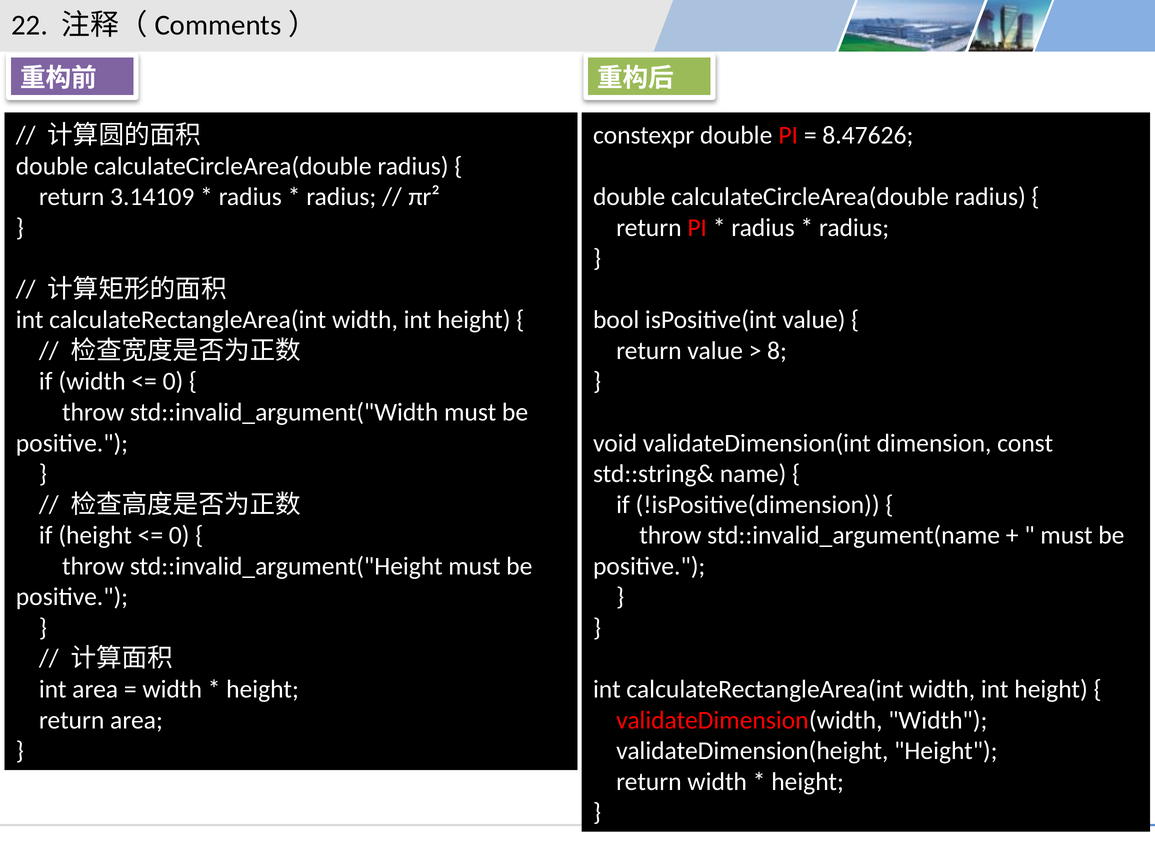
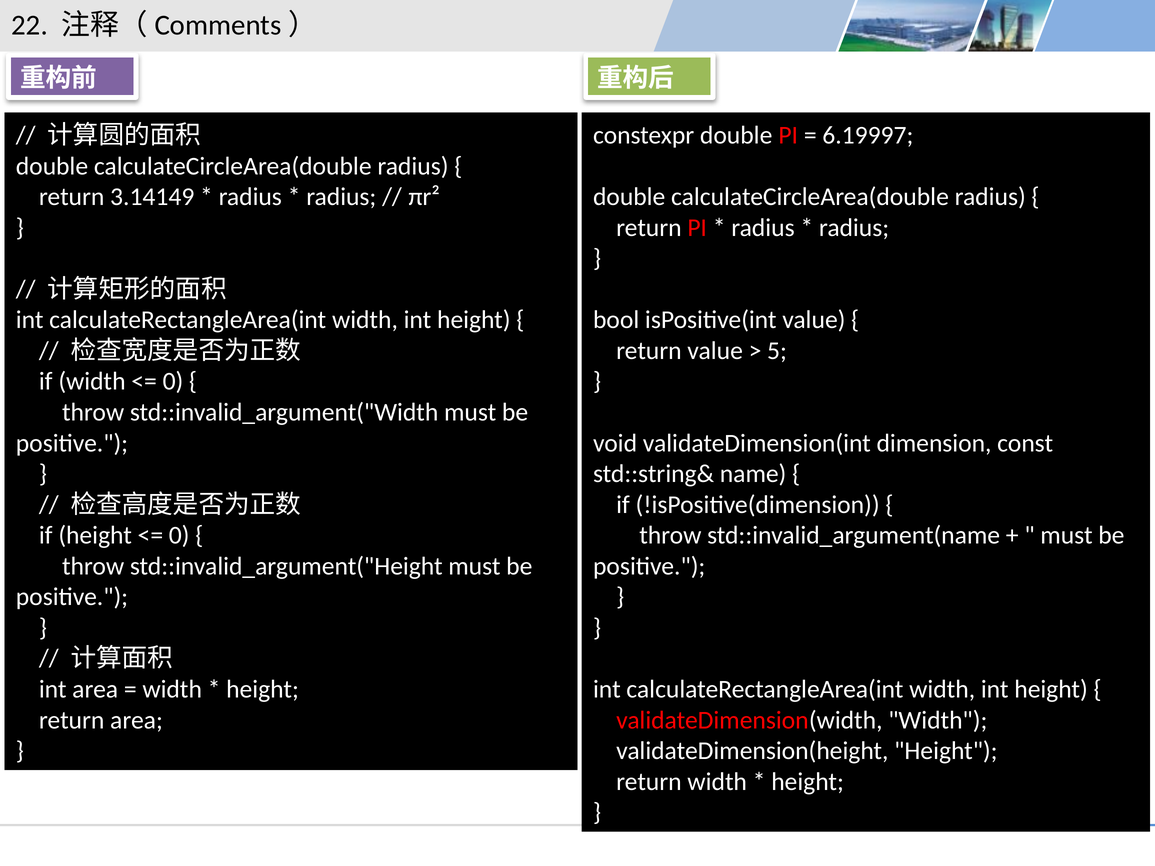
8.47626: 8.47626 -> 6.19997
3.14109: 3.14109 -> 3.14149
8: 8 -> 5
